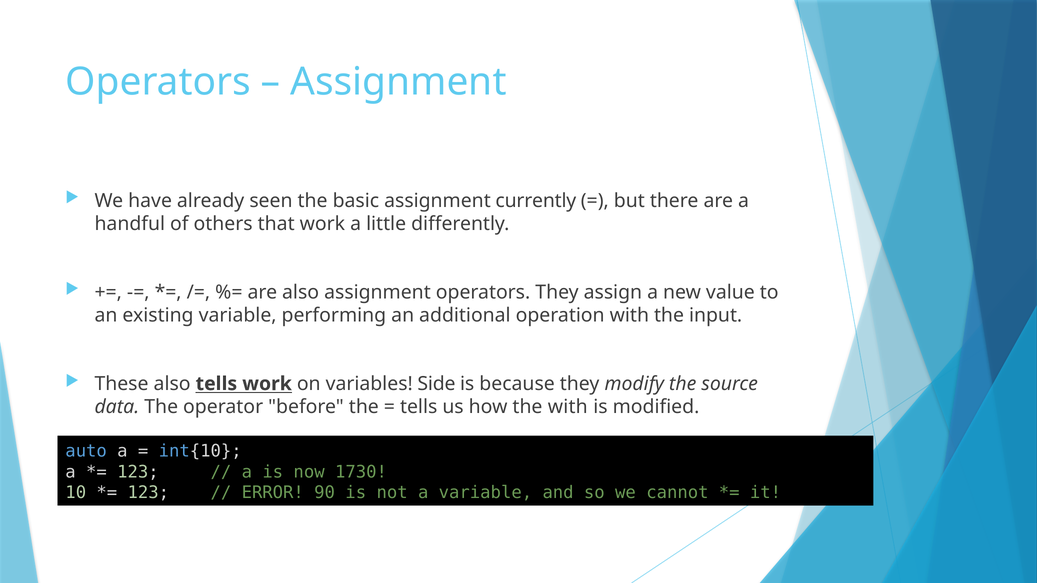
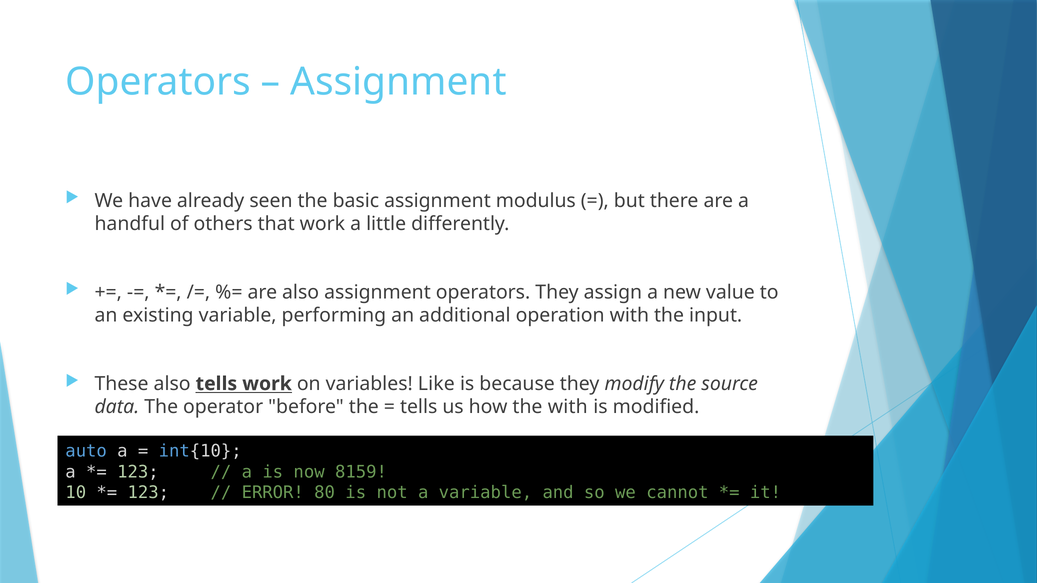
currently: currently -> modulus
Side: Side -> Like
1730: 1730 -> 8159
90: 90 -> 80
